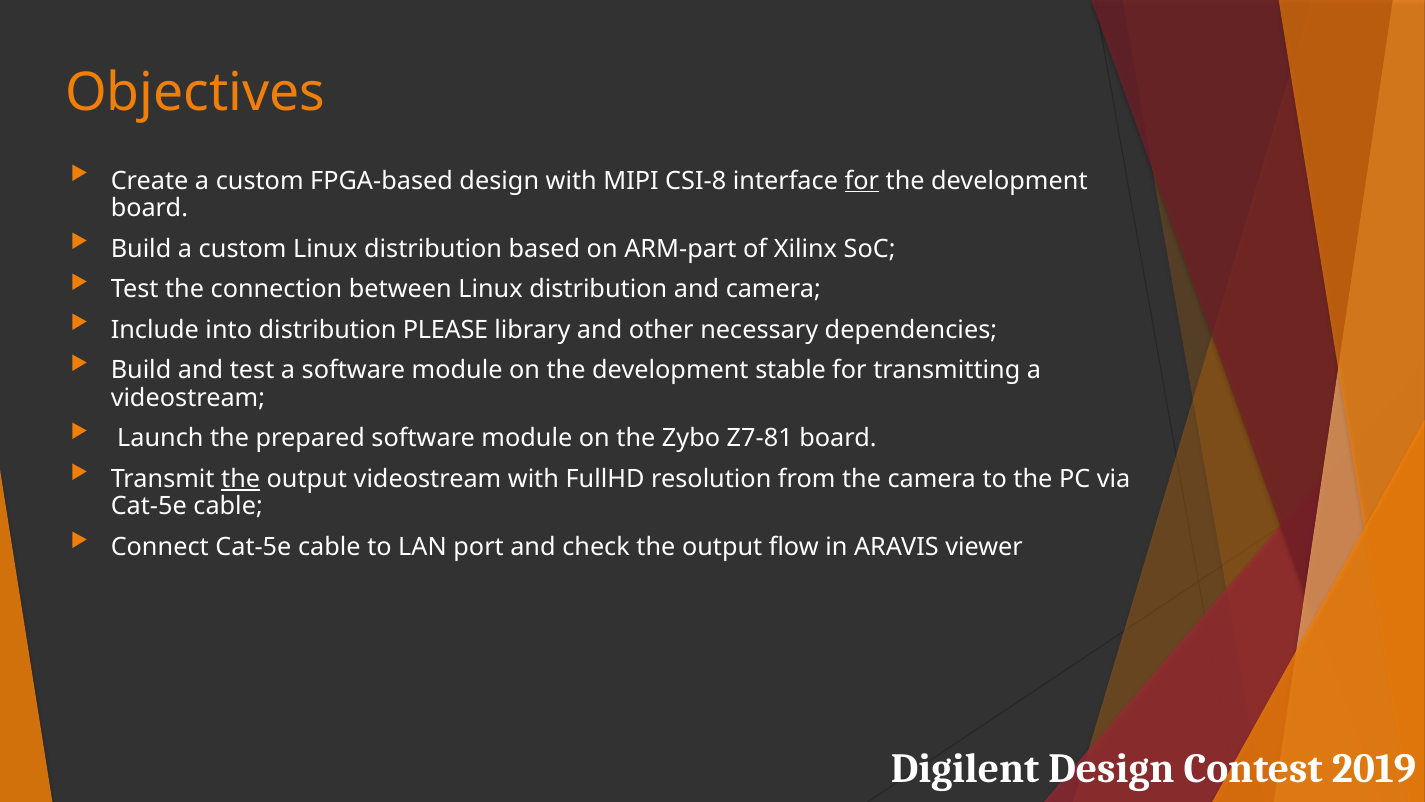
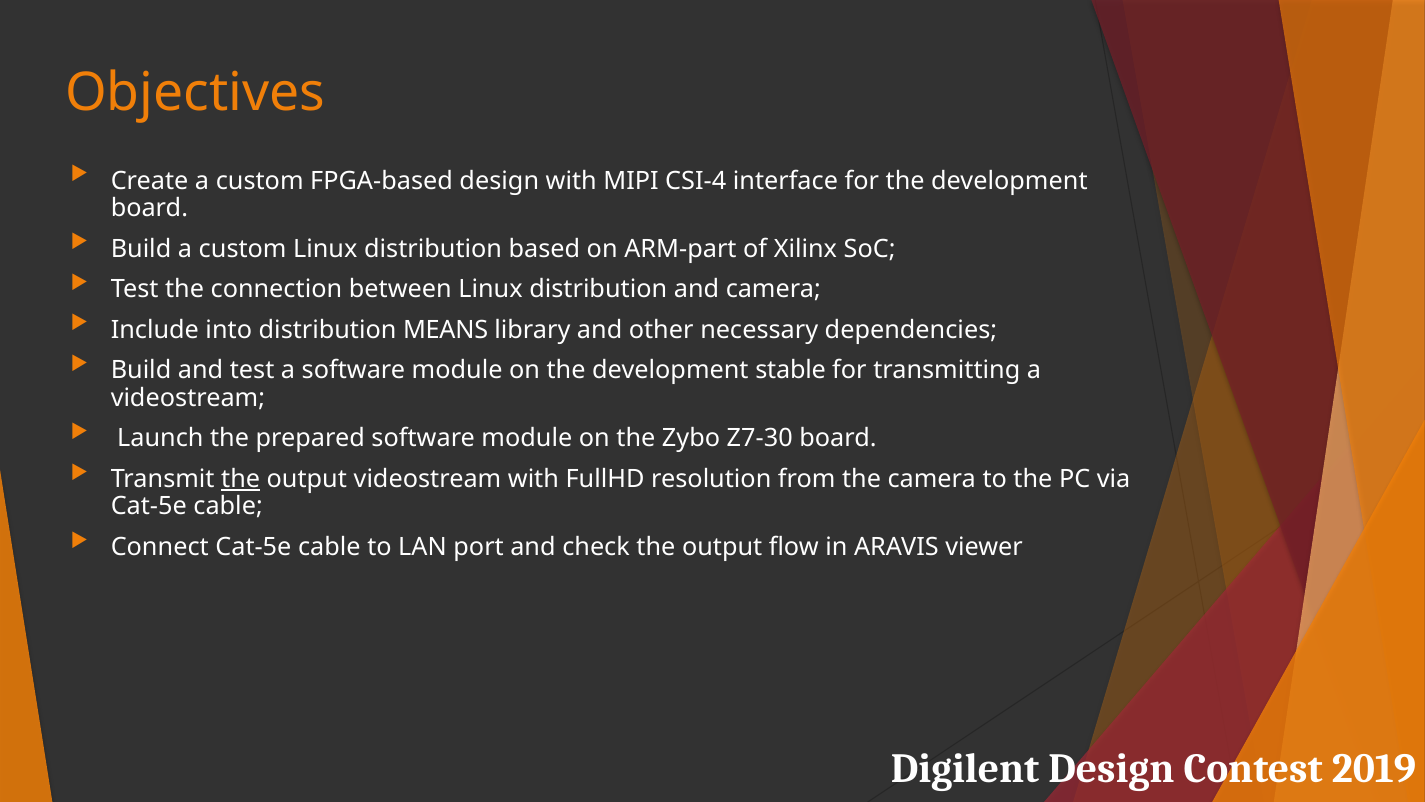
CSI-8: CSI-8 -> CSI-4
for at (862, 181) underline: present -> none
PLEASE: PLEASE -> MEANS
Z7-81: Z7-81 -> Z7-30
